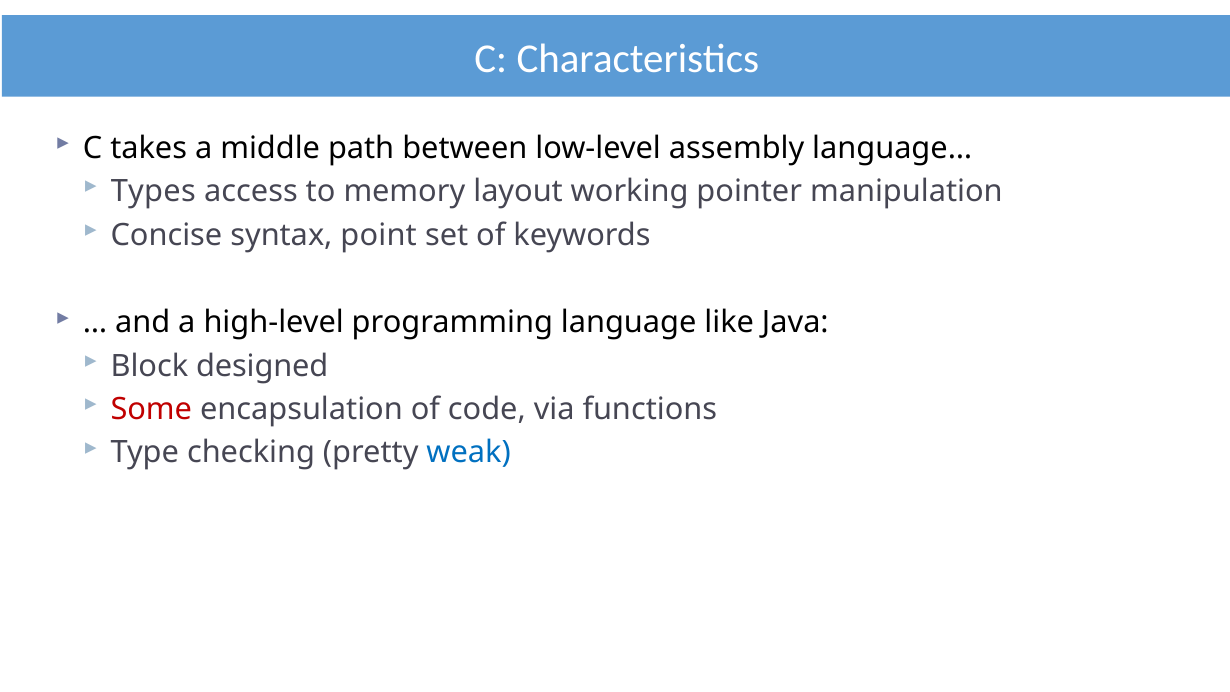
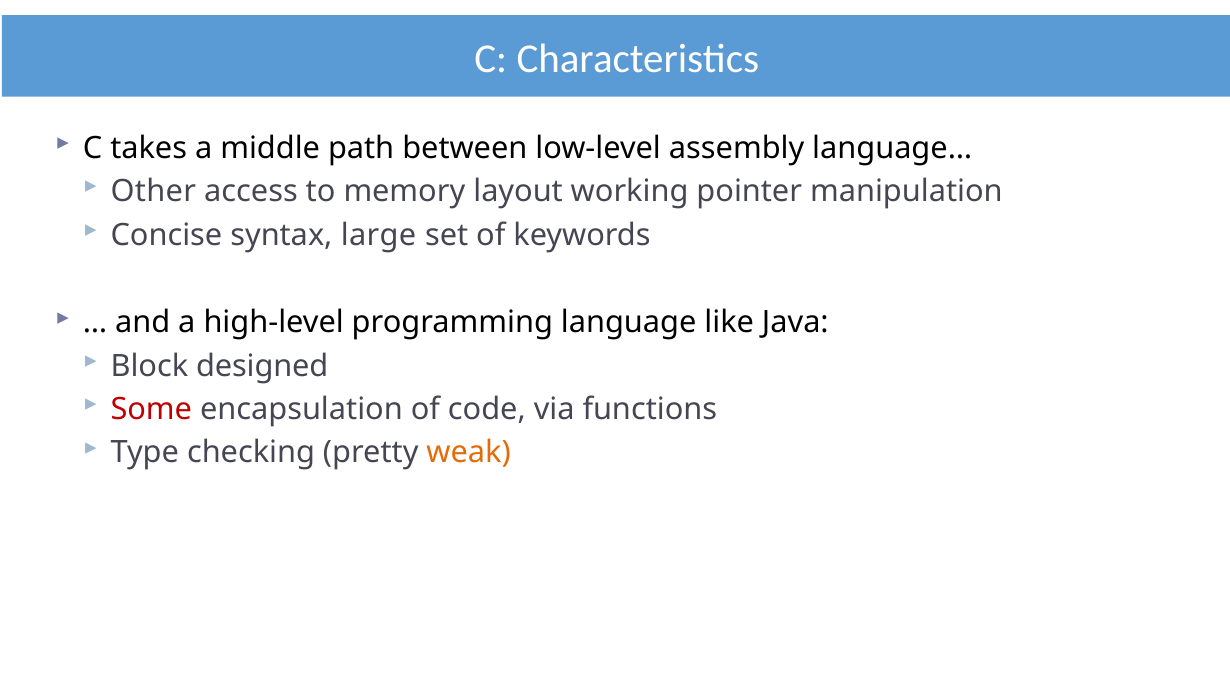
Types: Types -> Other
point: point -> large
weak colour: blue -> orange
